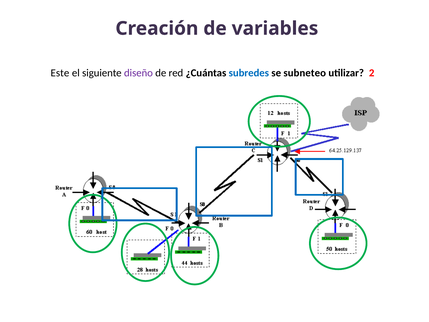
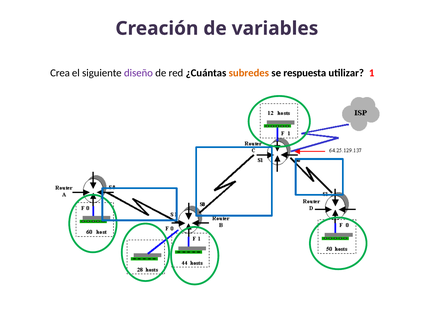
Este: Este -> Crea
subredes colour: blue -> orange
subneteo: subneteo -> respuesta
2: 2 -> 1
